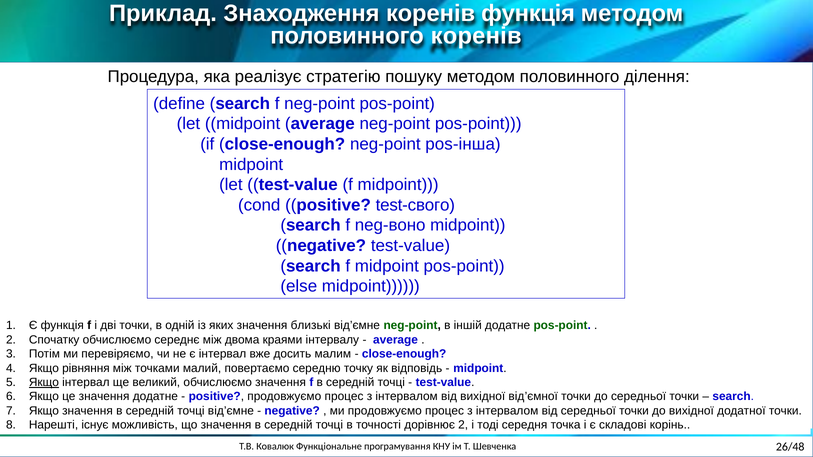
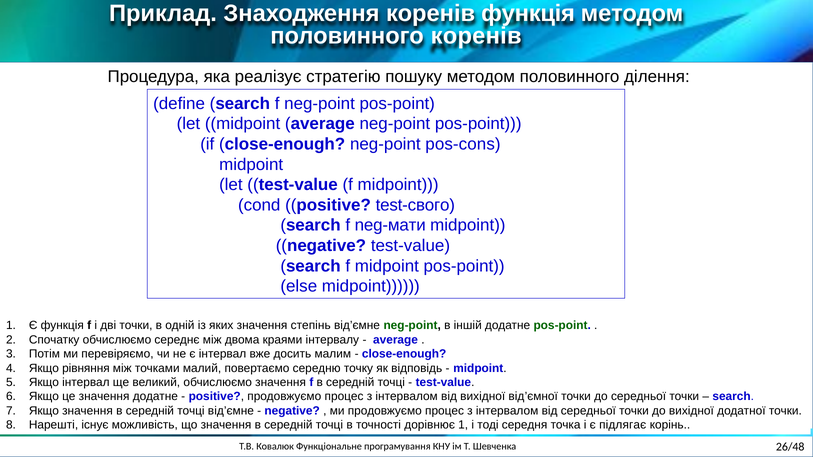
pos-інша: pos-інша -> pos-cons
neg-воно: neg-воно -> neg-мати
близькі: близькі -> степінь
Якщо at (44, 383) underline: present -> none
дорівнює 2: 2 -> 1
складові: складові -> підлягає
